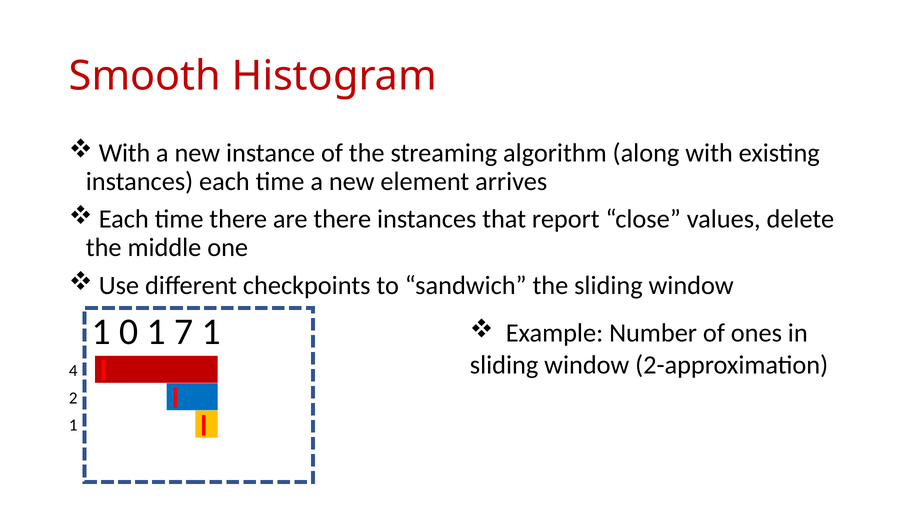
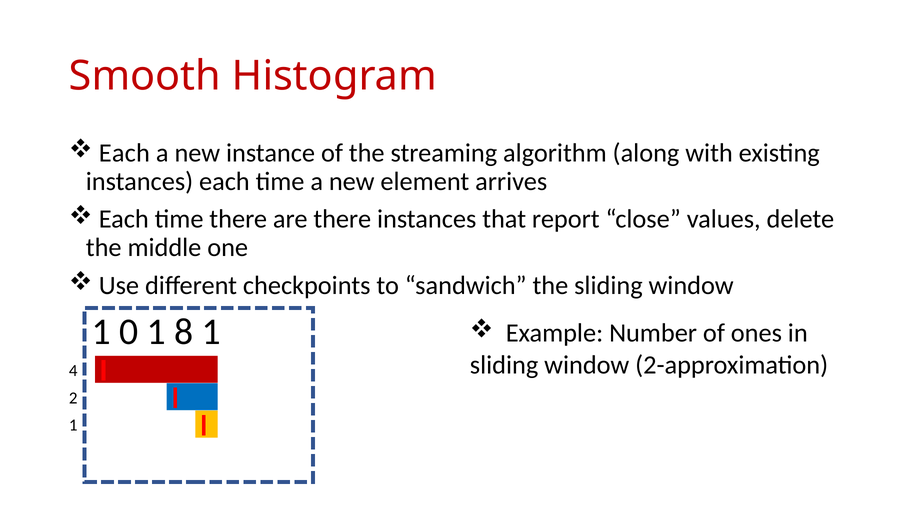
With at (125, 153): With -> Each
7: 7 -> 8
